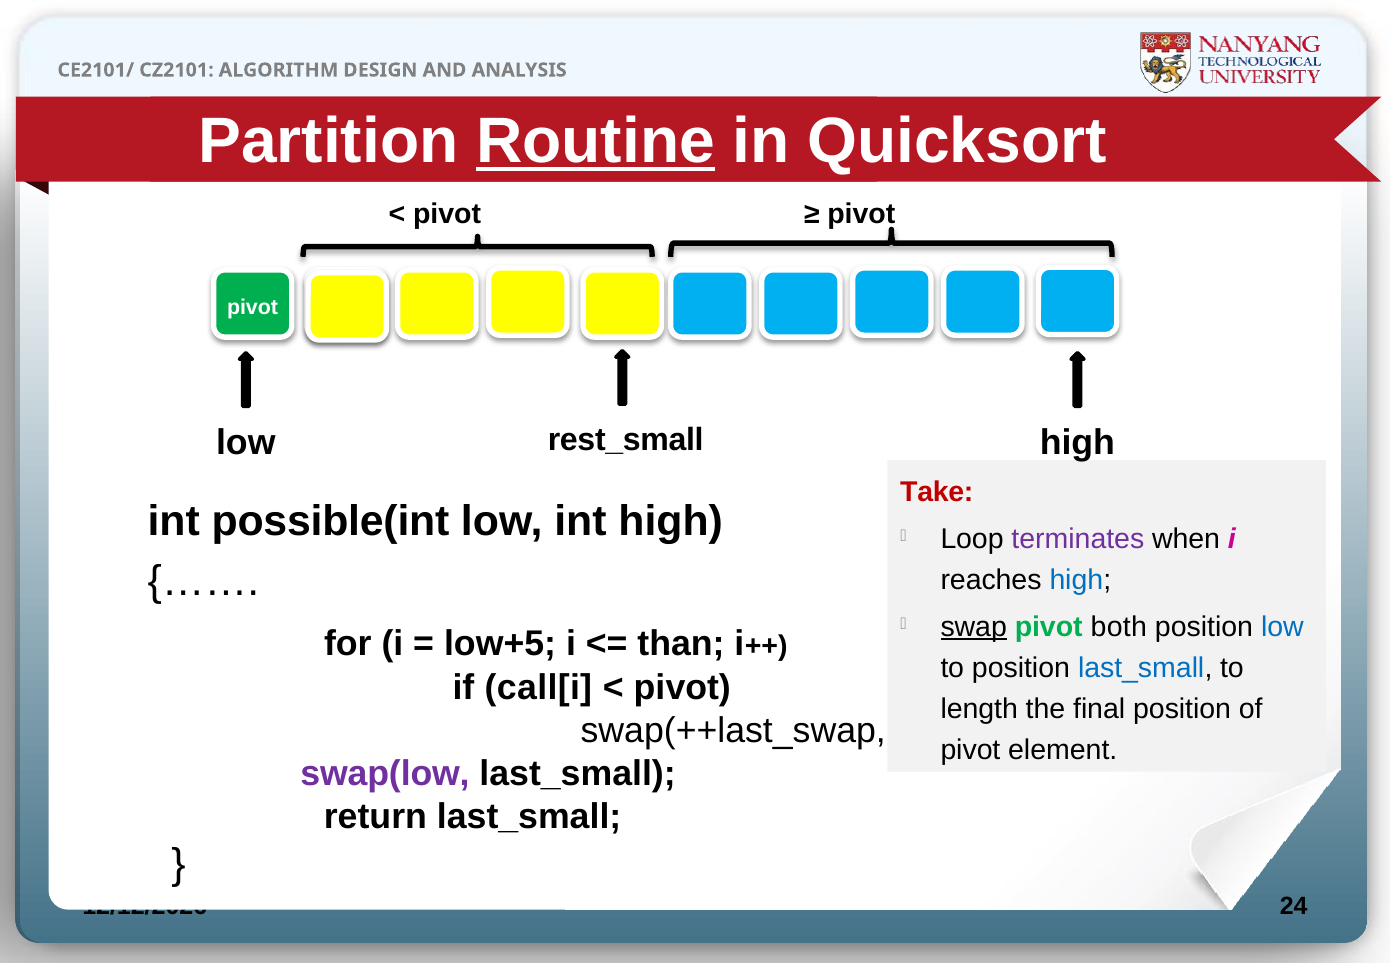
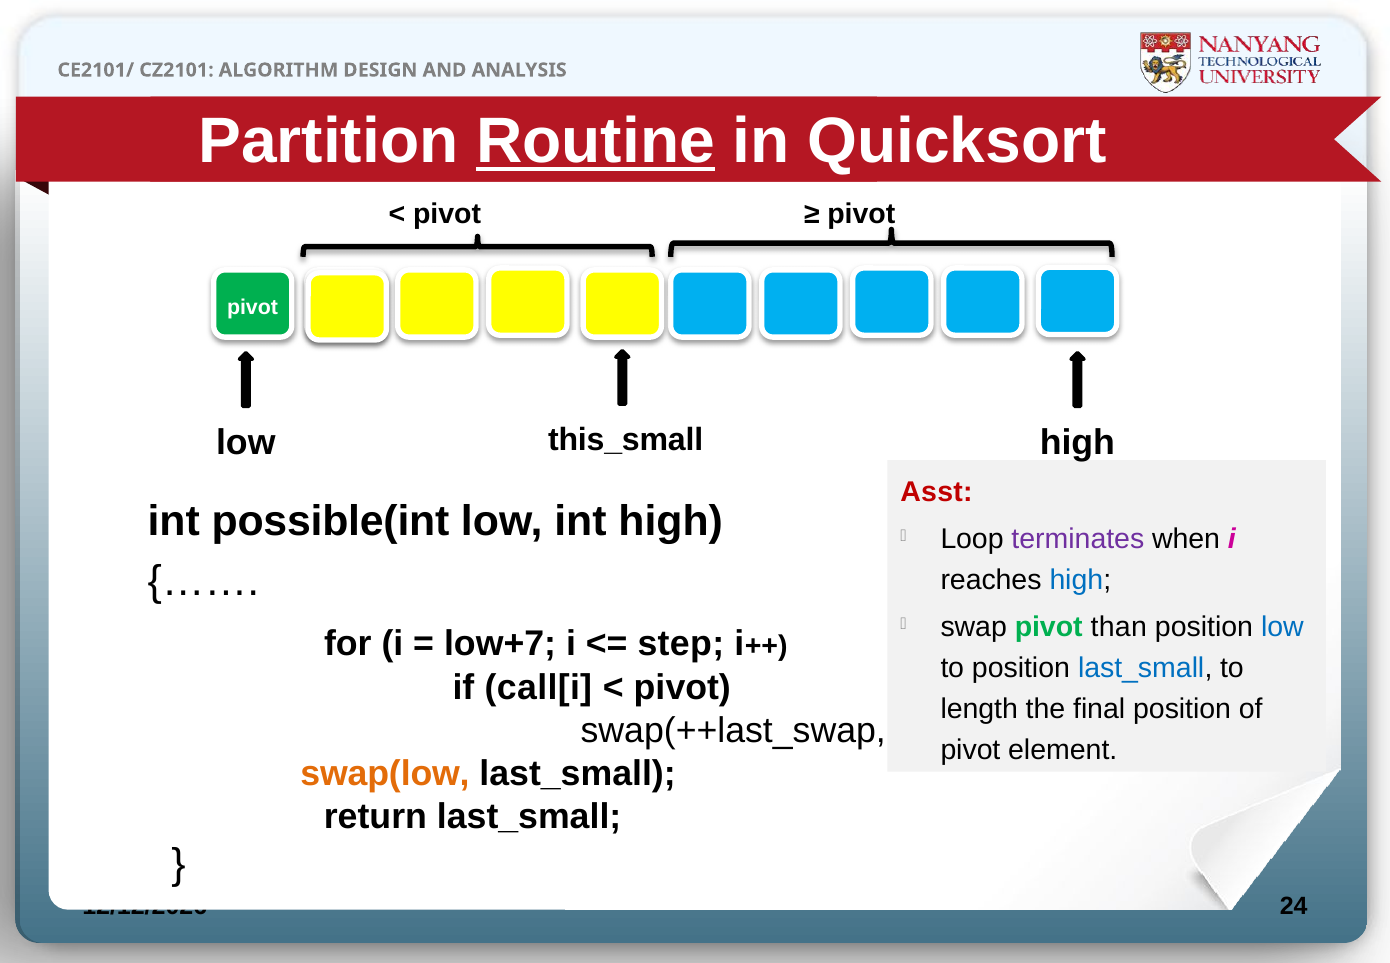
rest_small: rest_small -> this_small
Take: Take -> Asst
swap underline: present -> none
both: both -> than
low+5: low+5 -> low+7
than: than -> step
swap(low colour: purple -> orange
